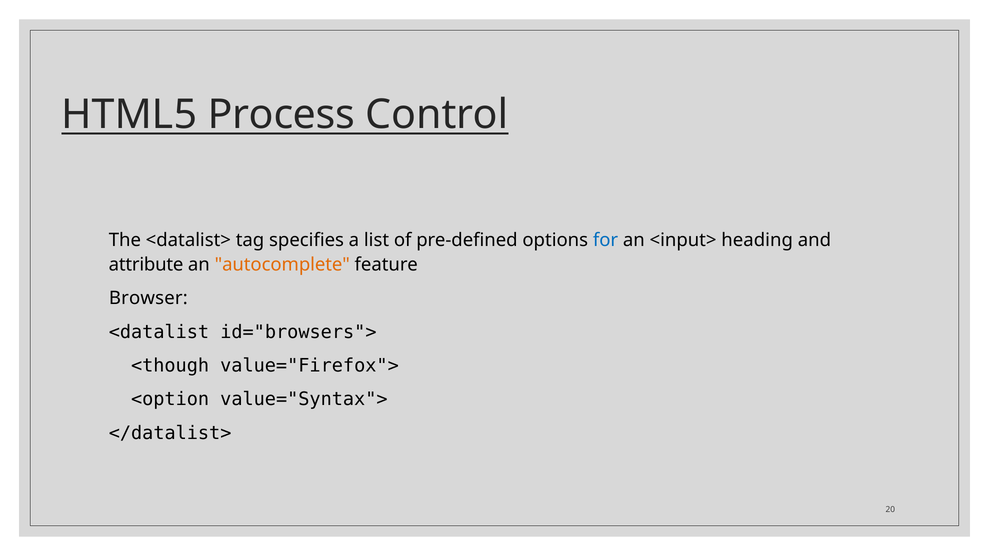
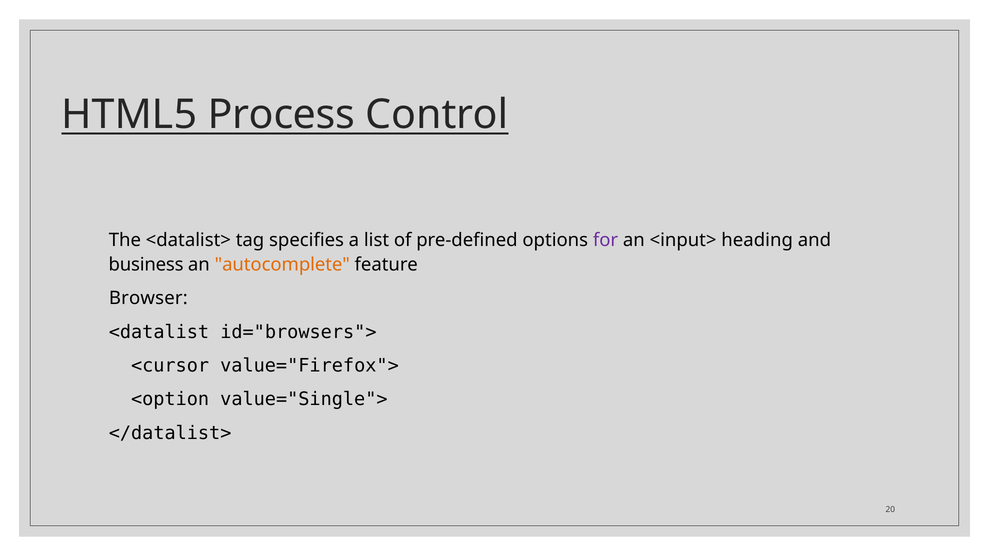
for colour: blue -> purple
attribute: attribute -> business
<though: <though -> <cursor
value="Syntax">: value="Syntax"> -> value="Single">
